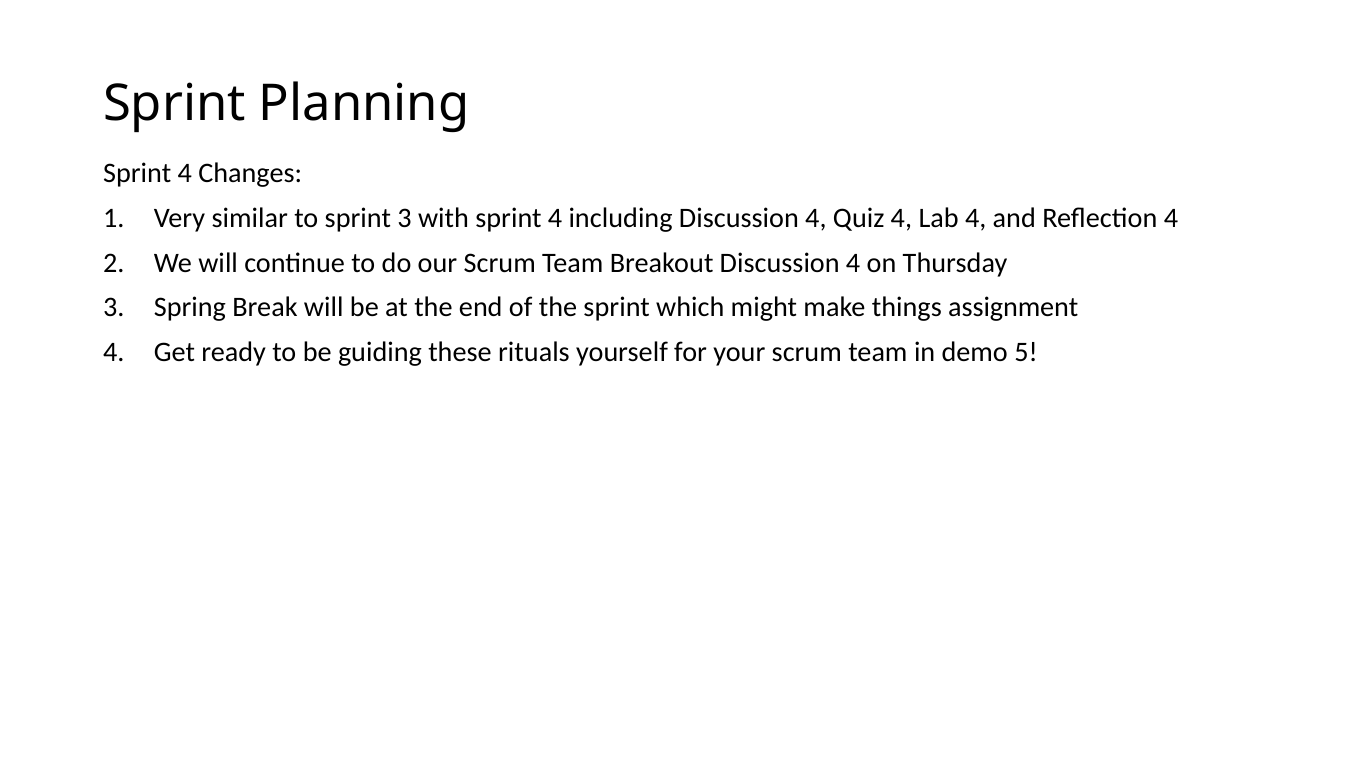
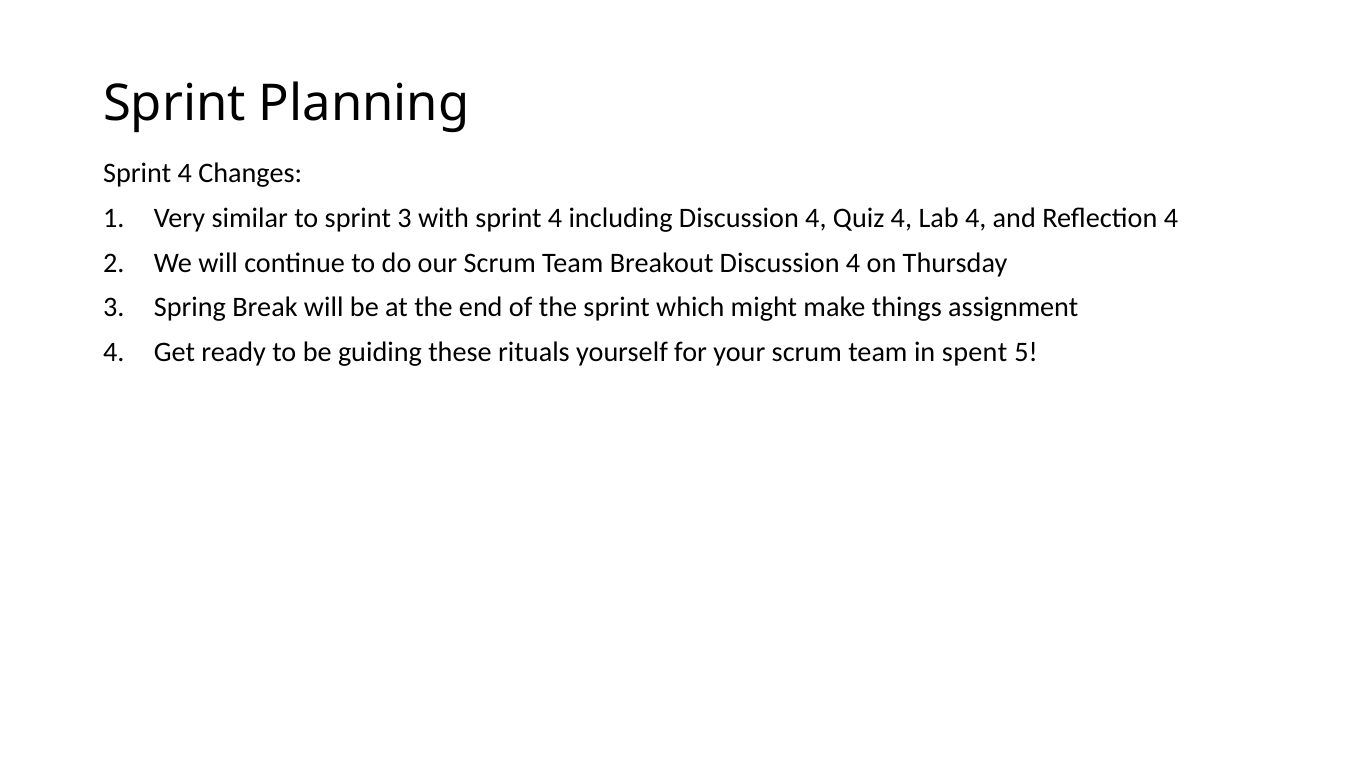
demo: demo -> spent
